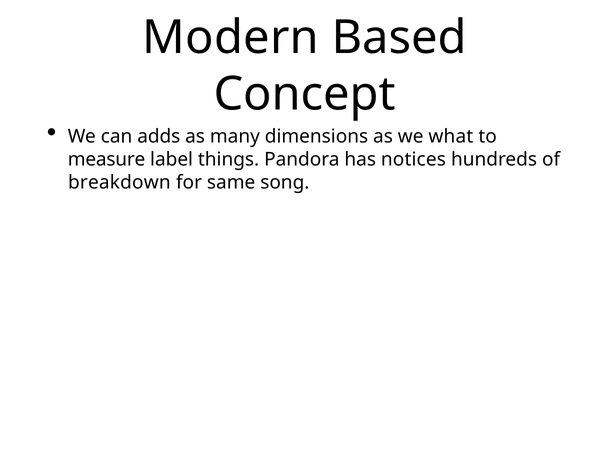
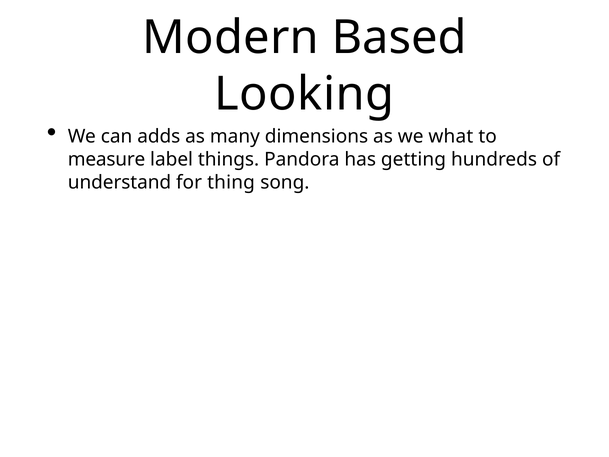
Concept: Concept -> Looking
notices: notices -> getting
breakdown: breakdown -> understand
same: same -> thing
